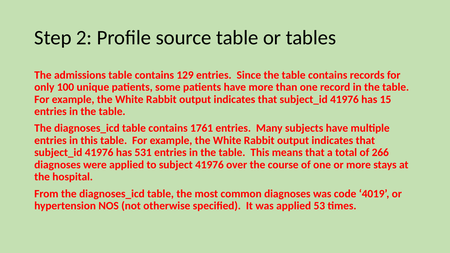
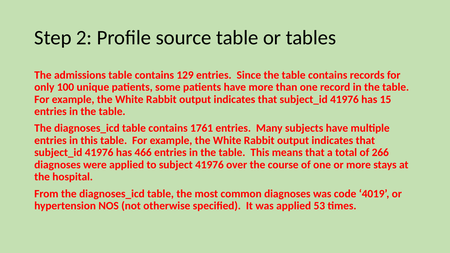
531: 531 -> 466
